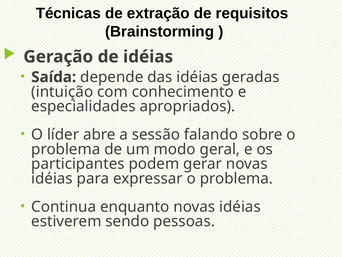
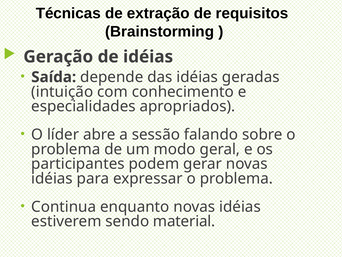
pessoas: pessoas -> material
